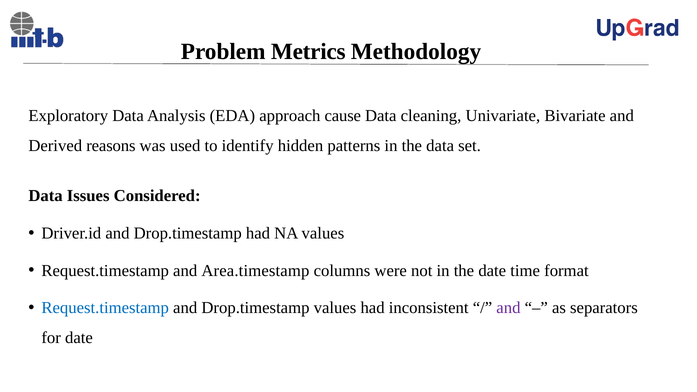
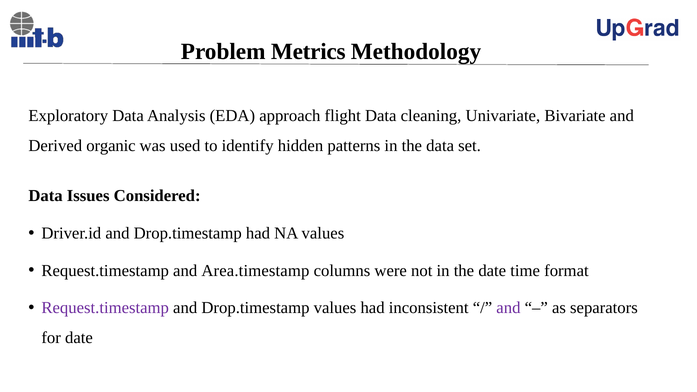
cause: cause -> flight
reasons: reasons -> organic
Request.timestamp at (105, 308) colour: blue -> purple
